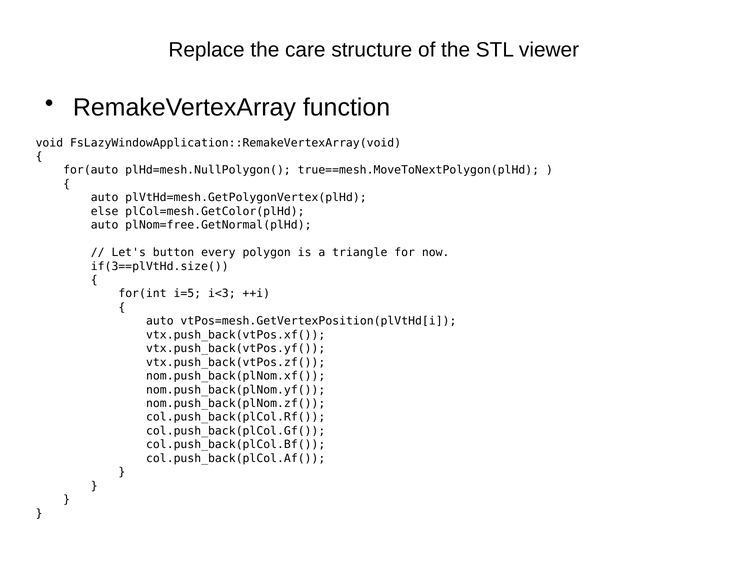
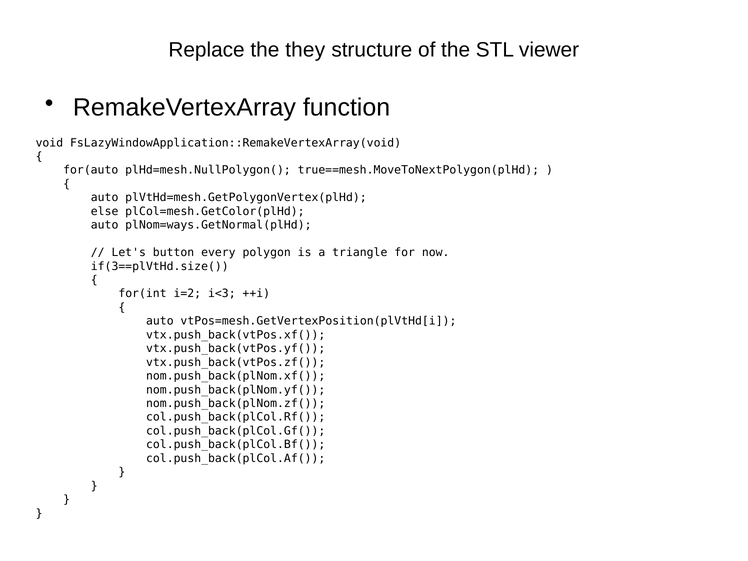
care: care -> they
plNom=free.GetNormal(plHd: plNom=free.GetNormal(plHd -> plNom=ways.GetNormal(plHd
i=5: i=5 -> i=2
